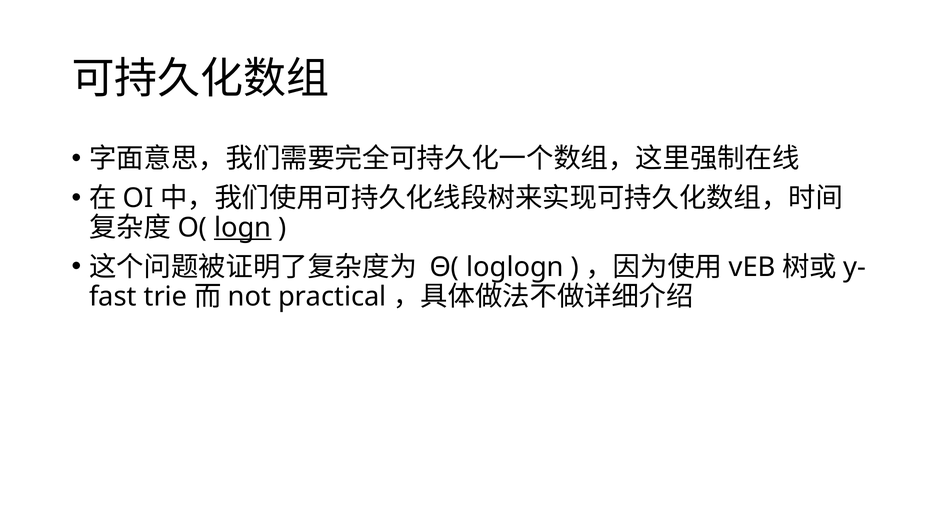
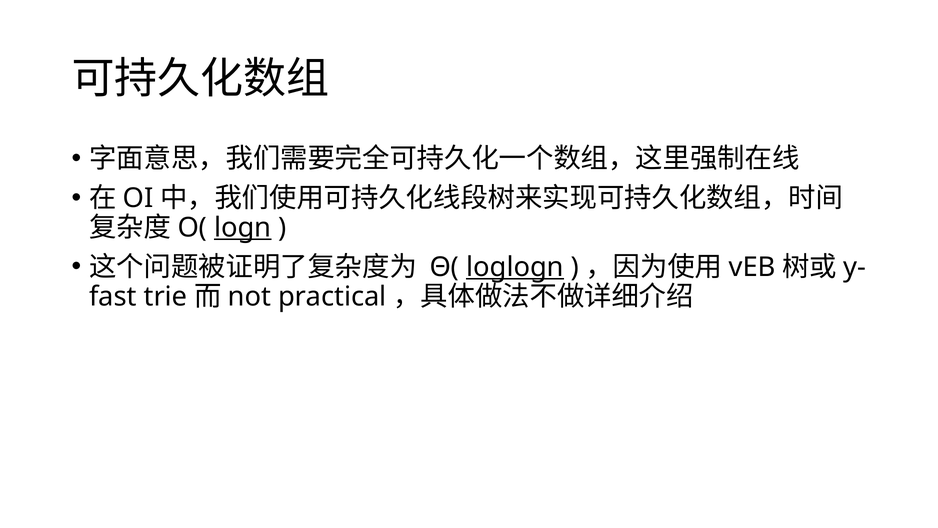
loglogn underline: none -> present
